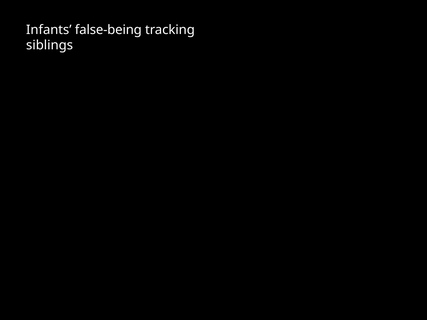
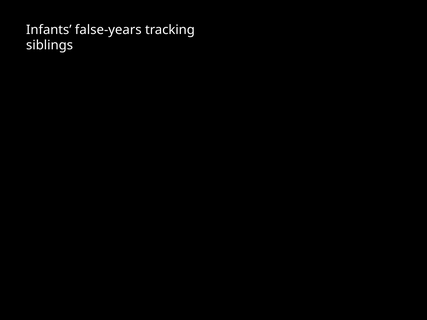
false-being: false-being -> false-years
